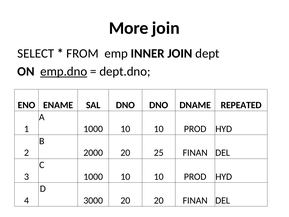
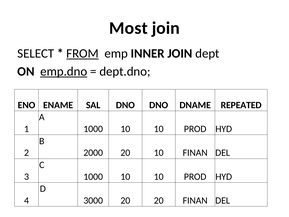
More: More -> Most
FROM underline: none -> present
20 25: 25 -> 10
